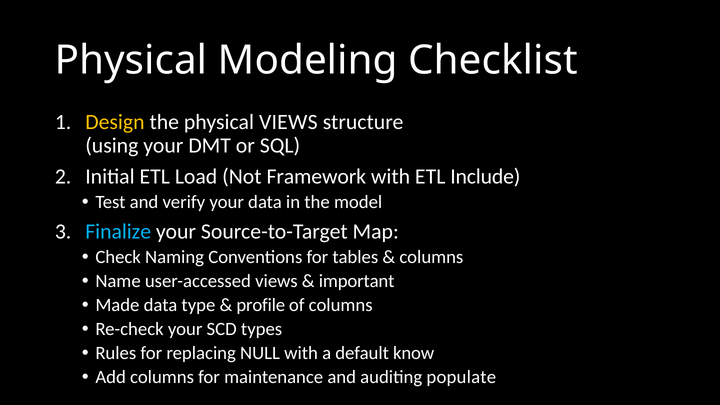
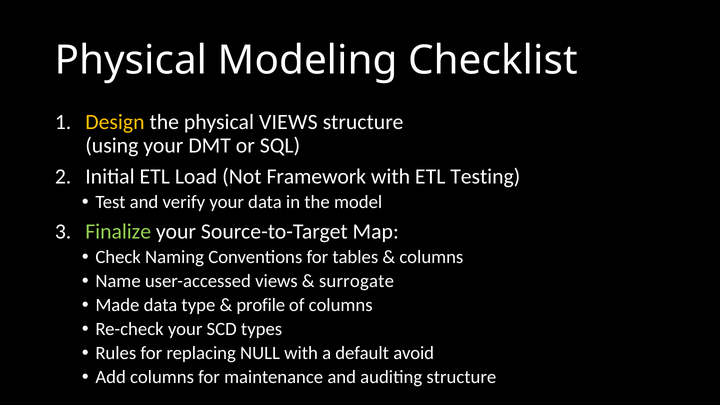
Include: Include -> Testing
Finalize colour: light blue -> light green
important: important -> surrogate
know: know -> avoid
auditing populate: populate -> structure
